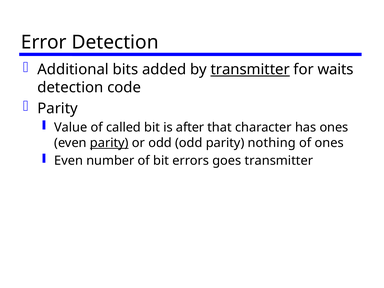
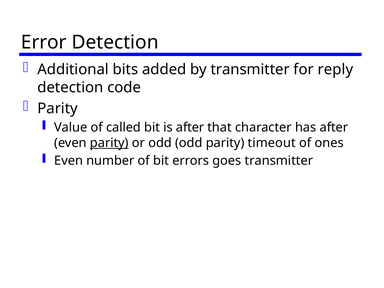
transmitter at (250, 70) underline: present -> none
waits: waits -> reply
has ones: ones -> after
nothing: nothing -> timeout
